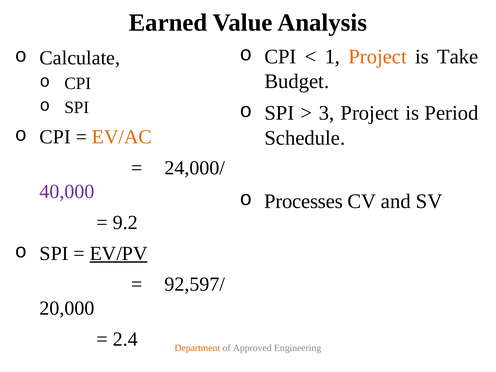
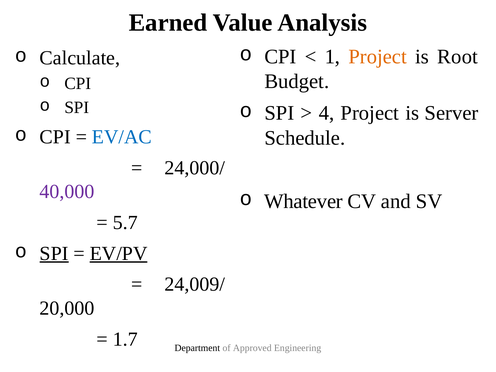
Take: Take -> Root
3: 3 -> 4
Period: Period -> Server
EV/AC colour: orange -> blue
Processes: Processes -> Whatever
9.2: 9.2 -> 5.7
SPI at (54, 253) underline: none -> present
92,597/: 92,597/ -> 24,009/
2.4: 2.4 -> 1.7
Department colour: orange -> black
